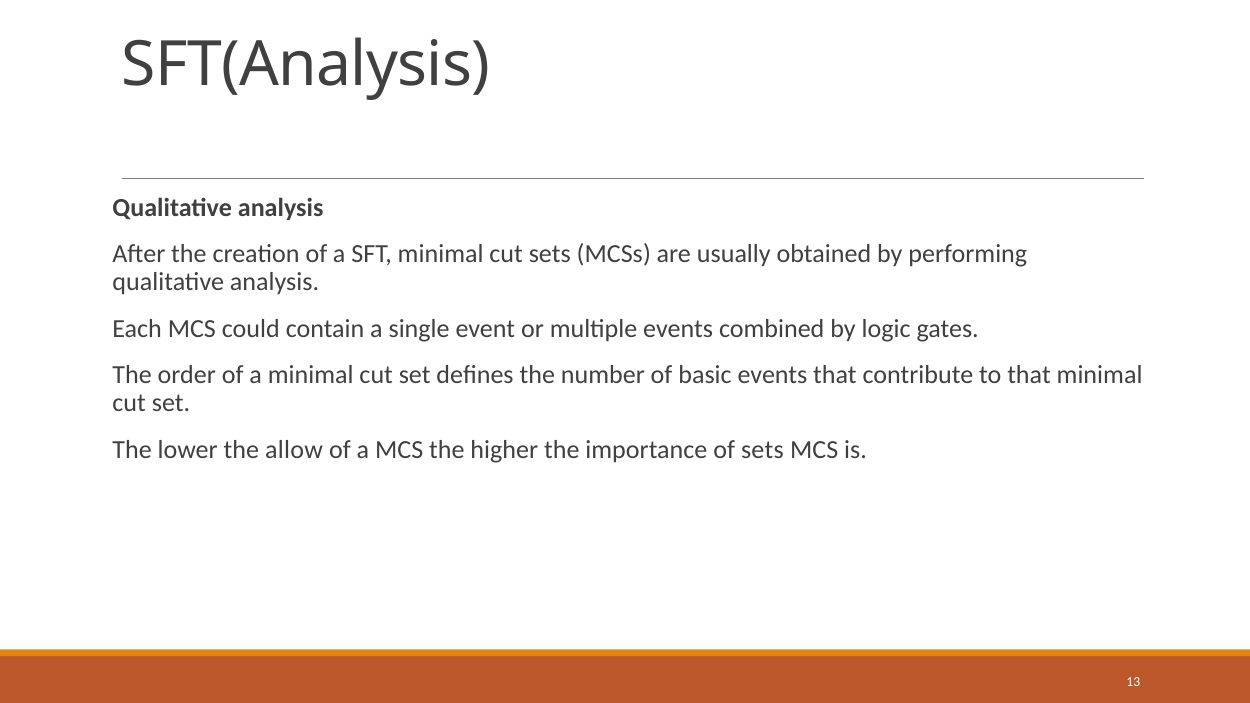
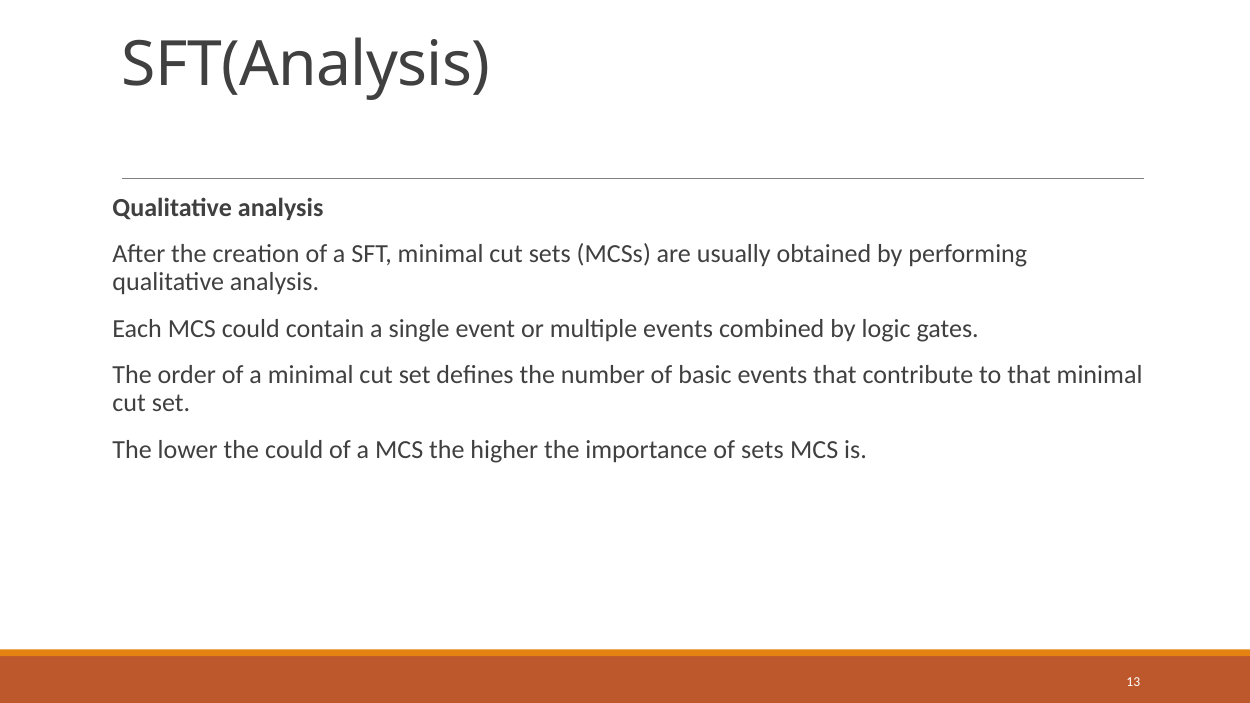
the allow: allow -> could
